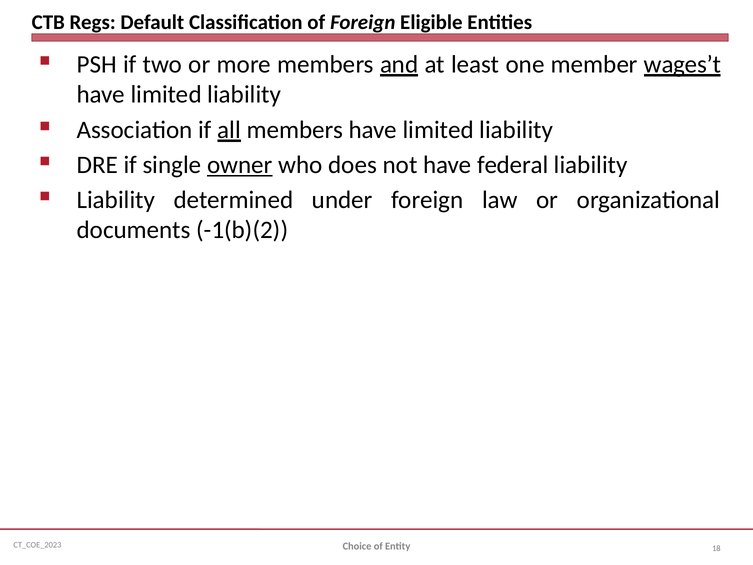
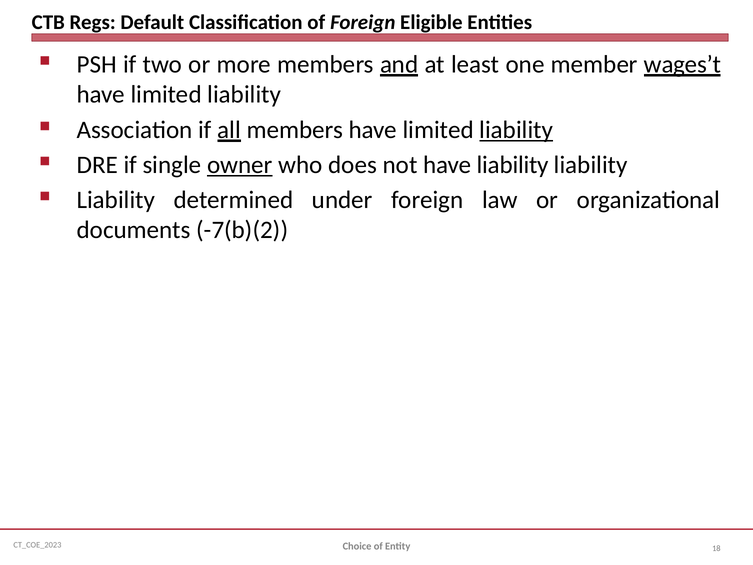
liability at (516, 130) underline: none -> present
have federal: federal -> liability
-1(b)(2: -1(b)(2 -> -7(b)(2
